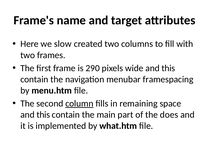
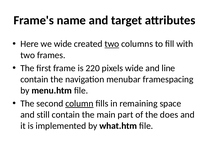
we slow: slow -> wide
two at (112, 44) underline: none -> present
290: 290 -> 220
wide and this: this -> line
this at (43, 115): this -> still
